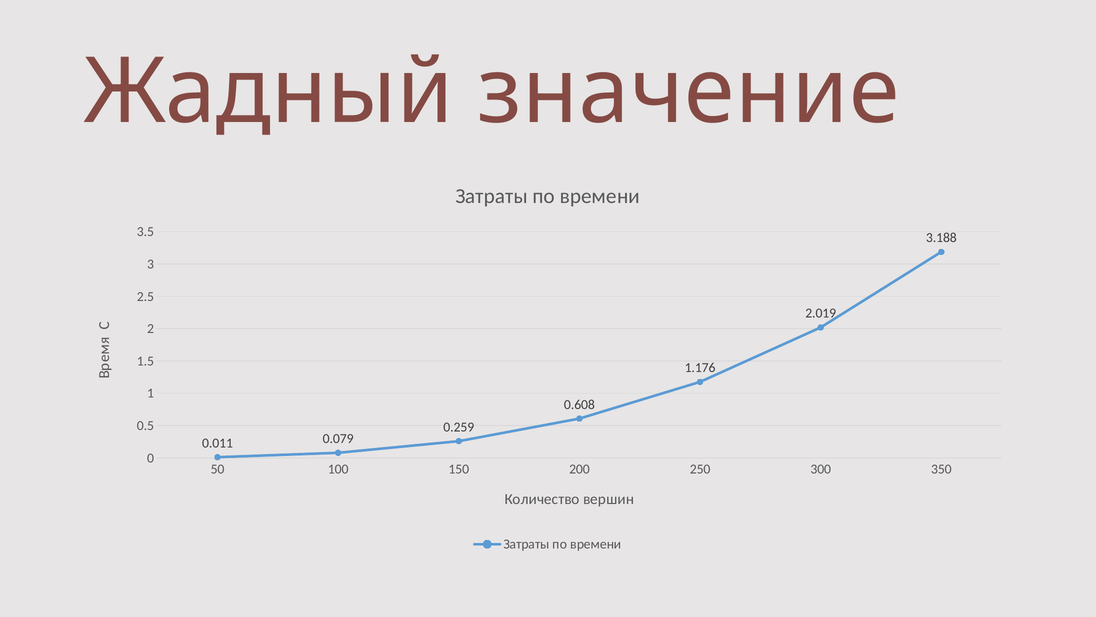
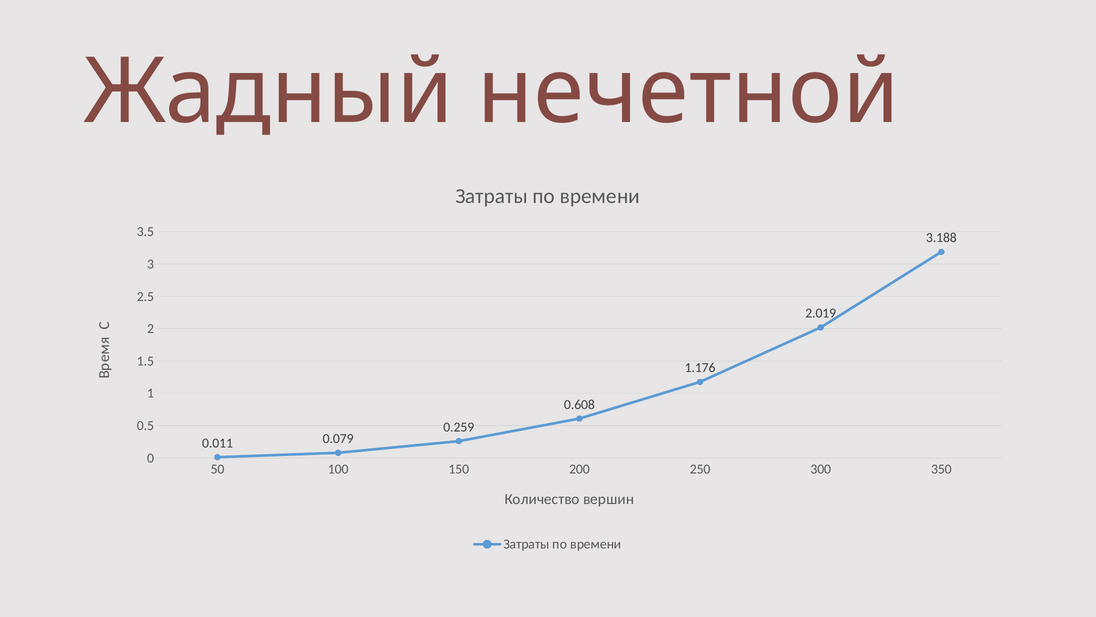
значение: значение -> нечетной
